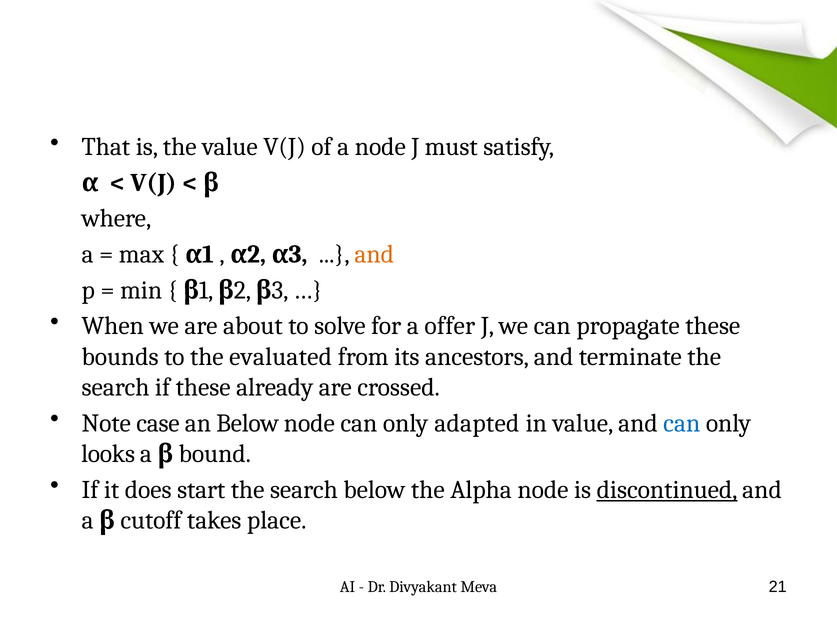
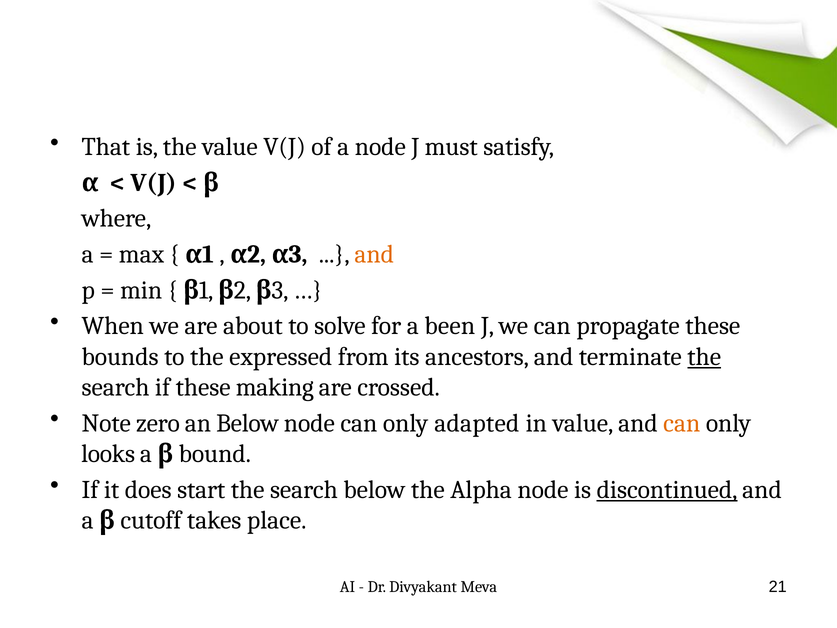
offer: offer -> been
evaluated: evaluated -> expressed
the at (704, 356) underline: none -> present
already: already -> making
case: case -> zero
can at (682, 423) colour: blue -> orange
